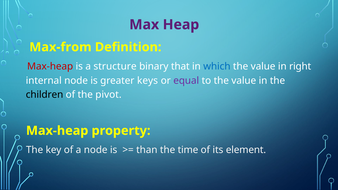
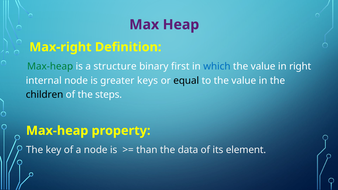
Max-from: Max-from -> Max-right
Max-heap at (50, 66) colour: red -> green
that: that -> first
equal colour: purple -> black
pivot: pivot -> steps
time: time -> data
